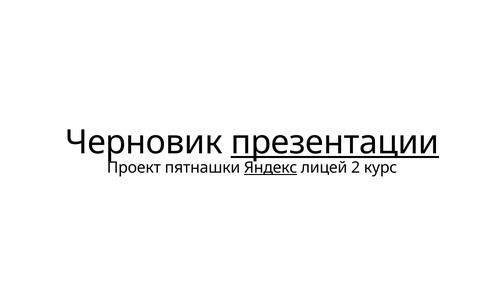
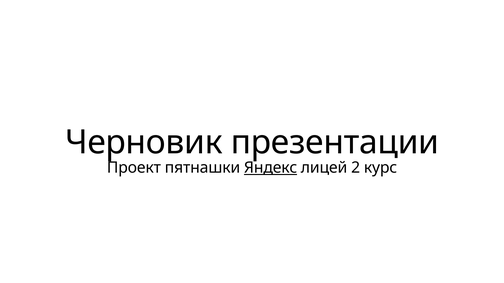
презентации underline: present -> none
